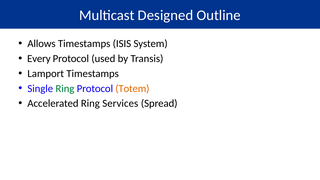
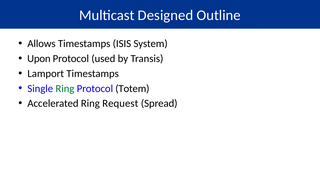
Every: Every -> Upon
Totem colour: orange -> black
Services: Services -> Request
